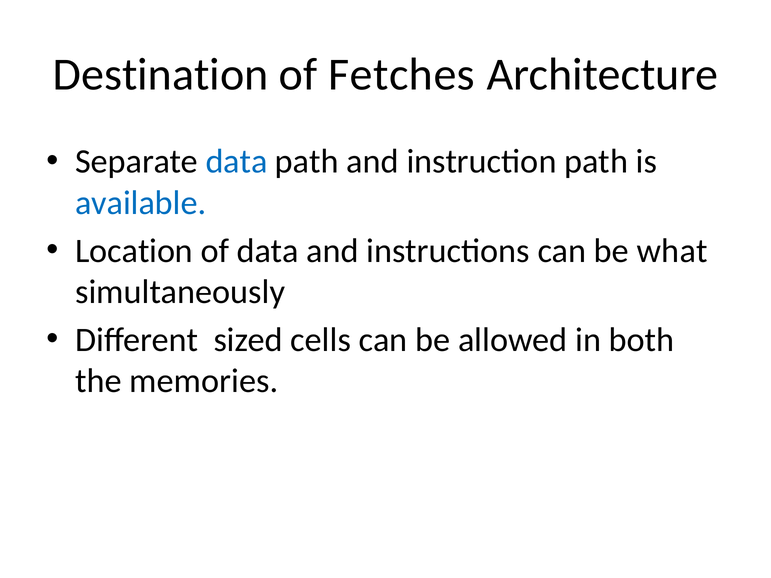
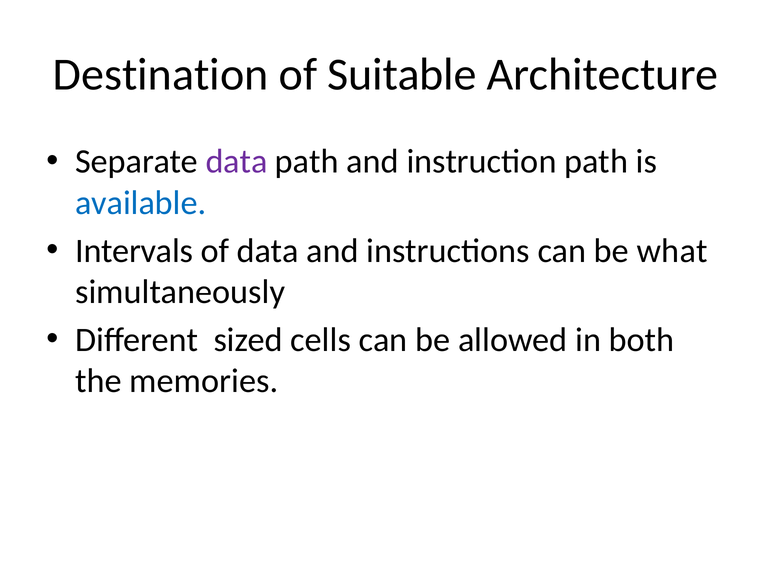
Fetches: Fetches -> Suitable
data at (237, 162) colour: blue -> purple
Location: Location -> Intervals
